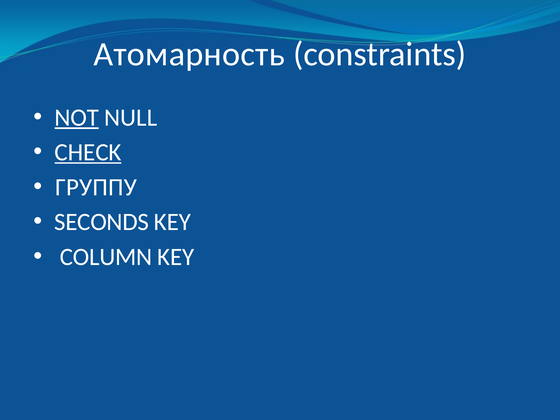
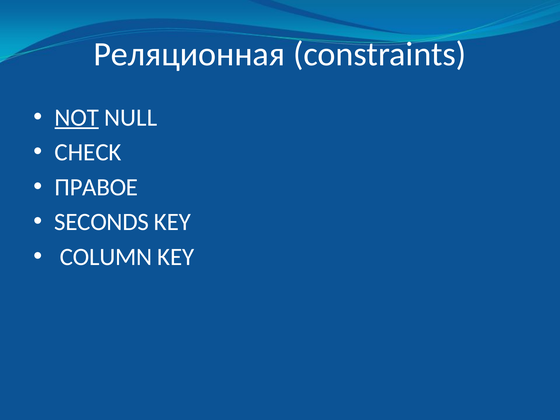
Атомарность: Атомарность -> Реляционная
CHECK underline: present -> none
ГРУППУ: ГРУППУ -> ПРАВОЕ
